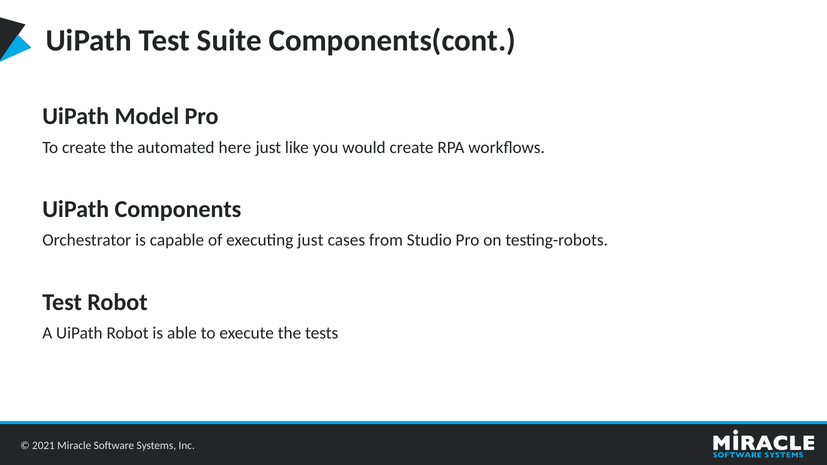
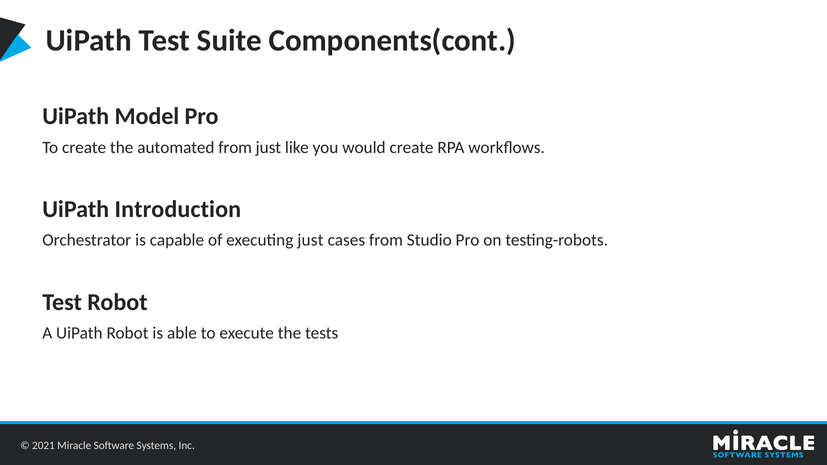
automated here: here -> from
Components: Components -> Introduction
